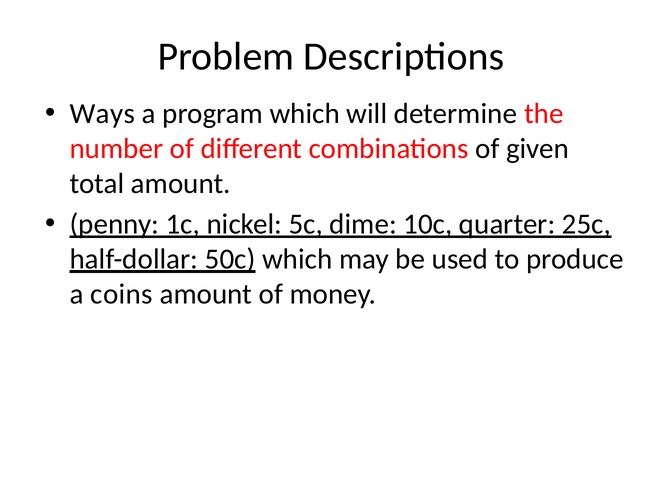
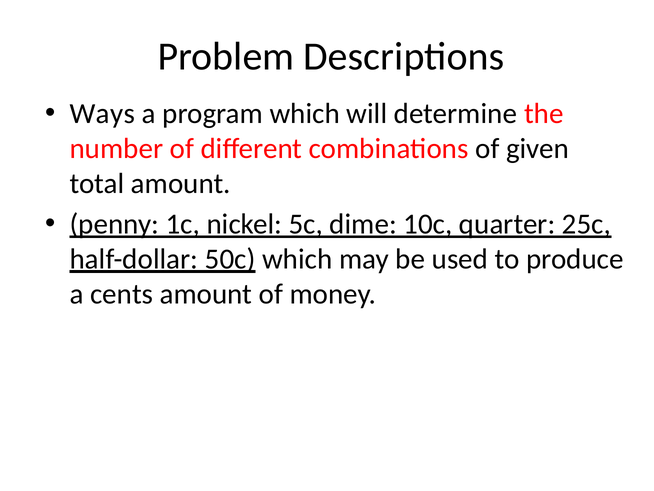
coins: coins -> cents
